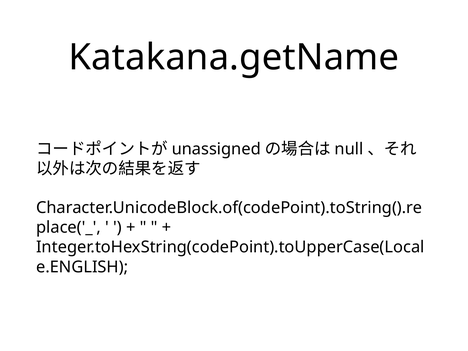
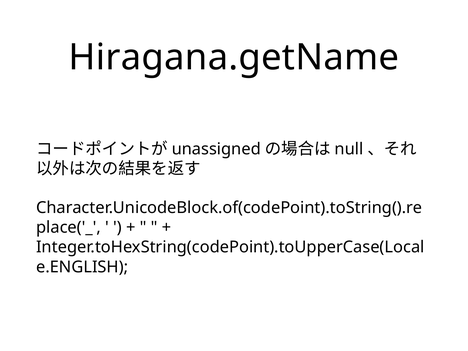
Katakana.getName: Katakana.getName -> Hiragana.getName
